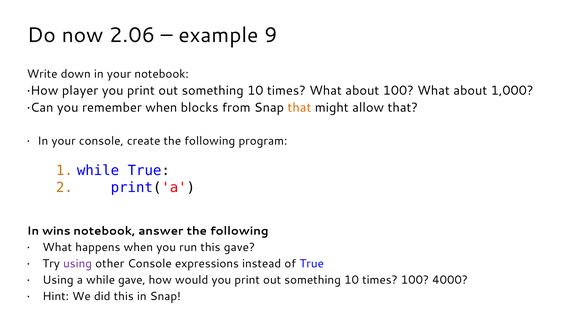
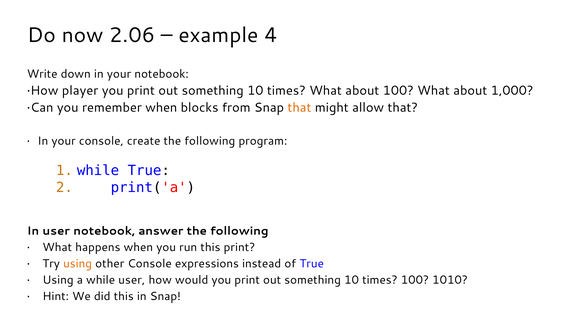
9: 9 -> 4
In wins: wins -> user
this gave: gave -> print
using at (78, 263) colour: purple -> orange
while gave: gave -> user
4000: 4000 -> 1010
